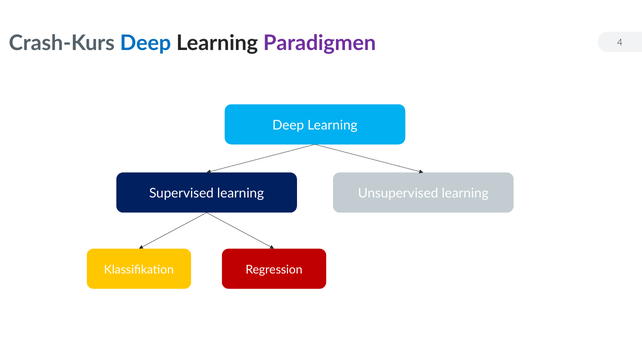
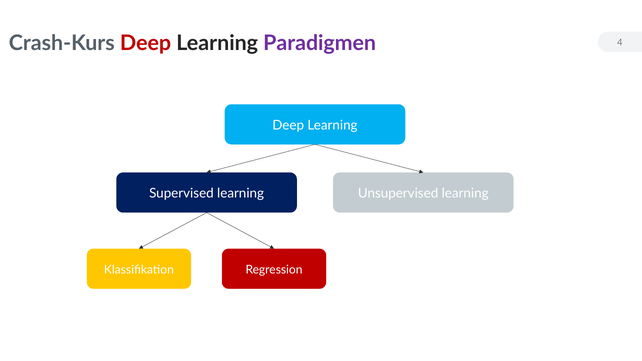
Deep at (146, 43) colour: blue -> red
